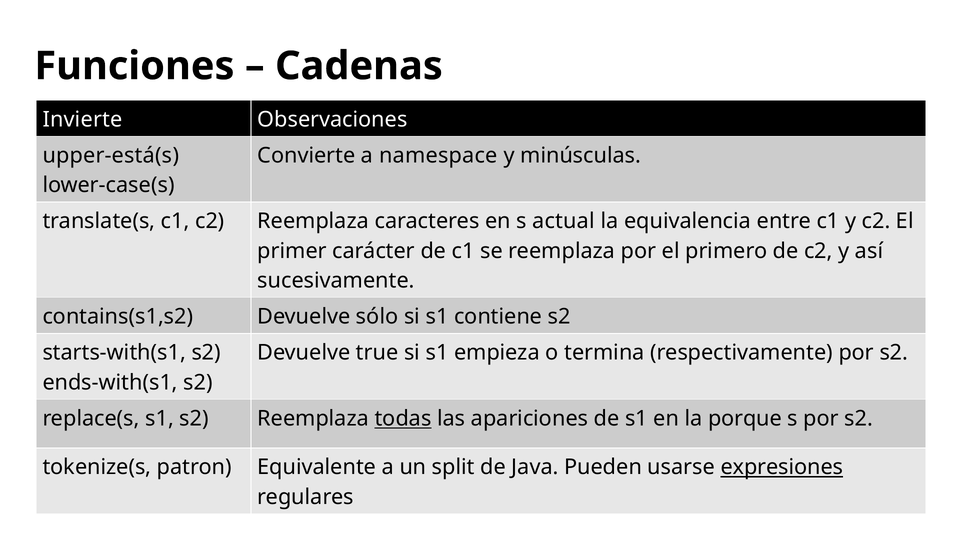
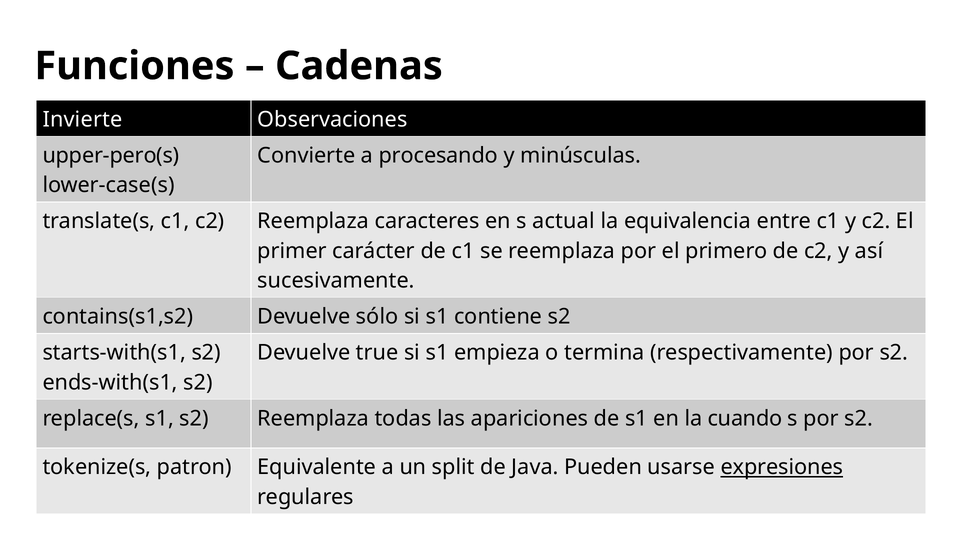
upper-está(s: upper-está(s -> upper-pero(s
namespace: namespace -> procesando
todas underline: present -> none
porque: porque -> cuando
